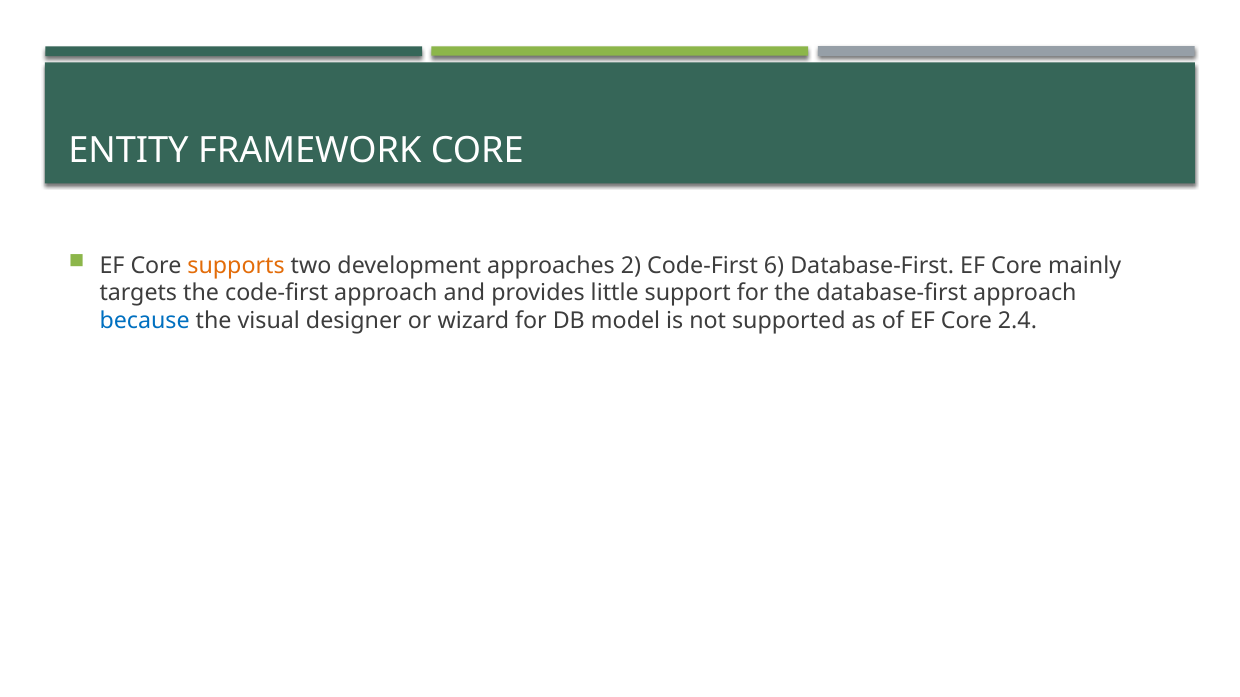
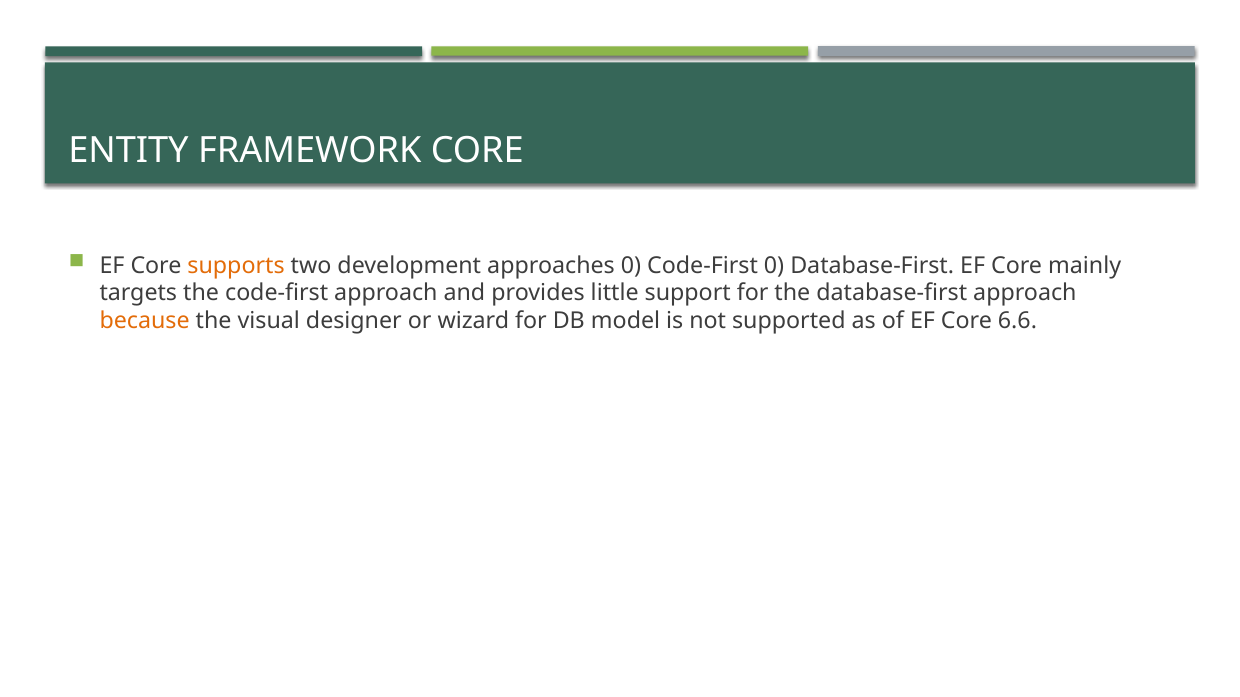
approaches 2: 2 -> 0
Code-First 6: 6 -> 0
because colour: blue -> orange
2.4: 2.4 -> 6.6
